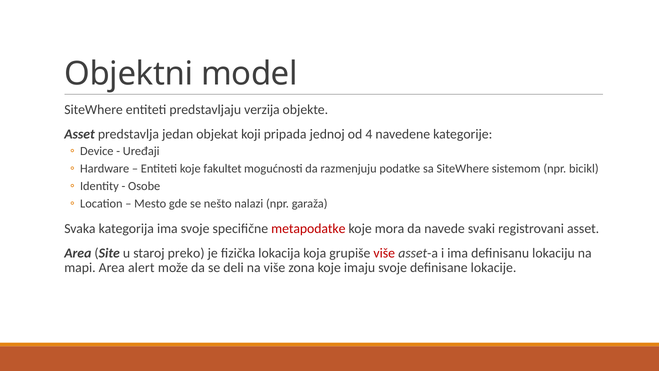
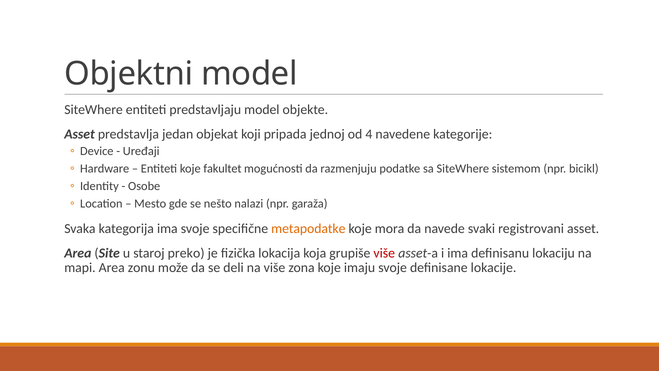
predstavljaju verzija: verzija -> model
metapodatke colour: red -> orange
alert: alert -> zonu
